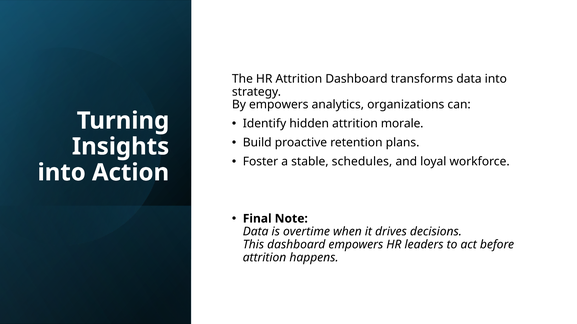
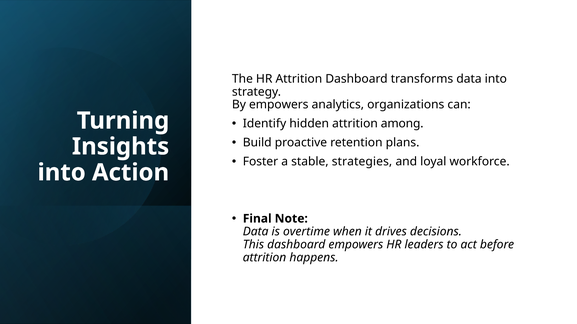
morale: morale -> among
schedules: schedules -> strategies
